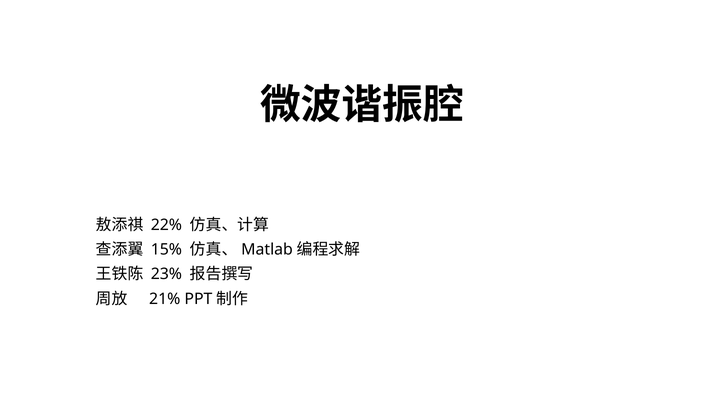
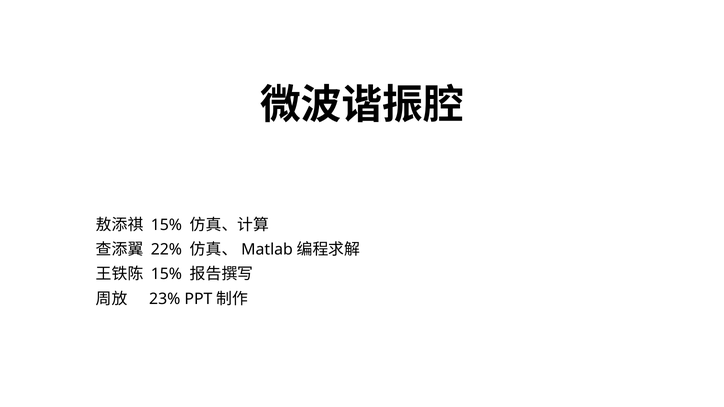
22% at (166, 225): 22% -> 15%
15%: 15% -> 22%
23% at (166, 274): 23% -> 15%
21%: 21% -> 23%
